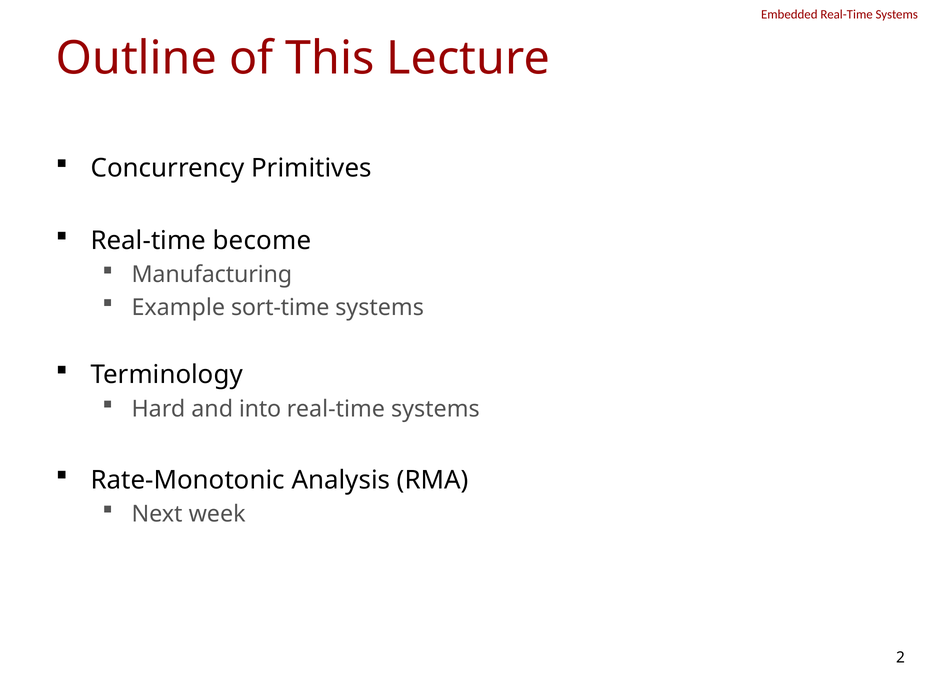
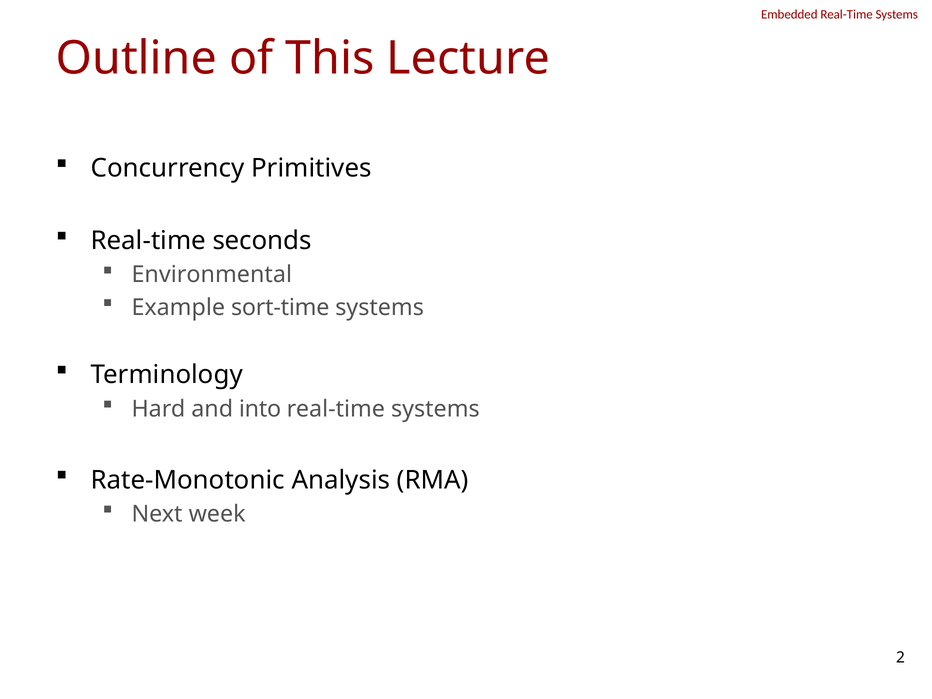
become: become -> seconds
Manufacturing: Manufacturing -> Environmental
